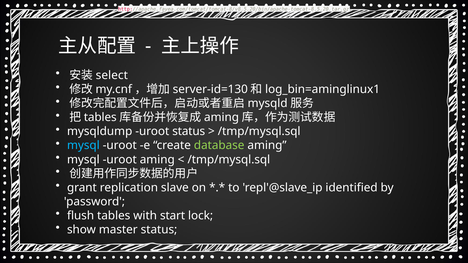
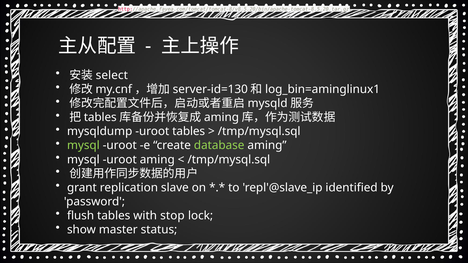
uroot status: status -> tables
mysql at (83, 146) colour: light blue -> light green
start: start -> stop
